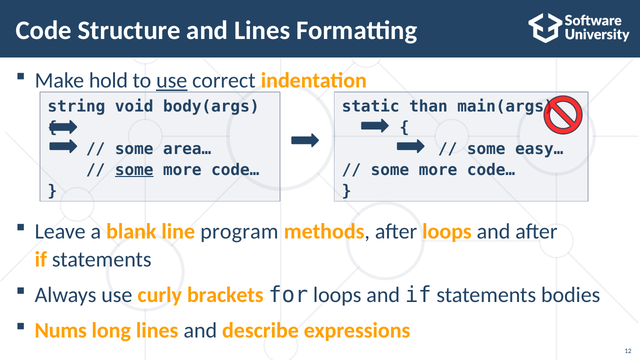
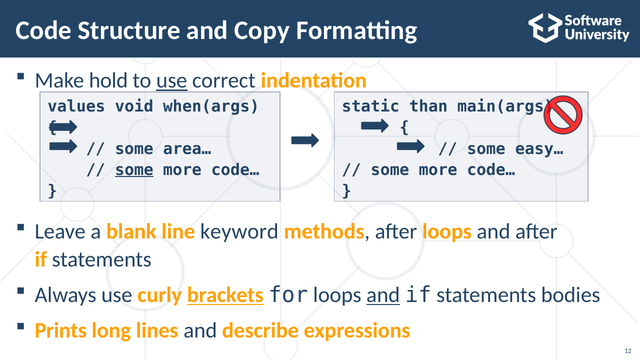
and Lines: Lines -> Copy
string: string -> values
body(args: body(args -> when(args
program: program -> keyword
brackets underline: none -> present
and at (383, 295) underline: none -> present
Nums: Nums -> Prints
